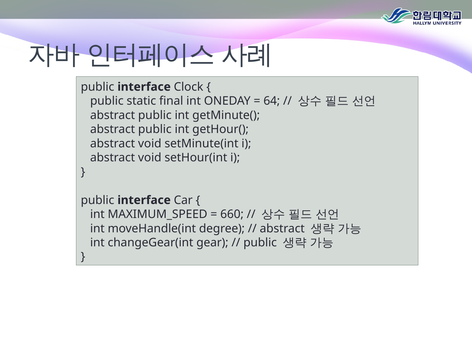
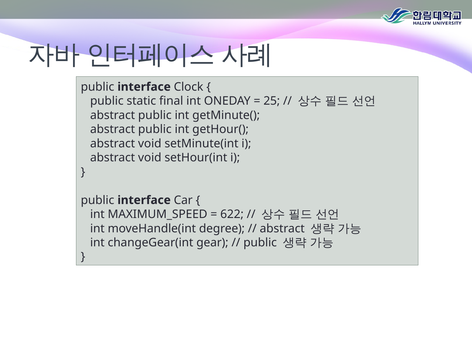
64: 64 -> 25
660: 660 -> 622
